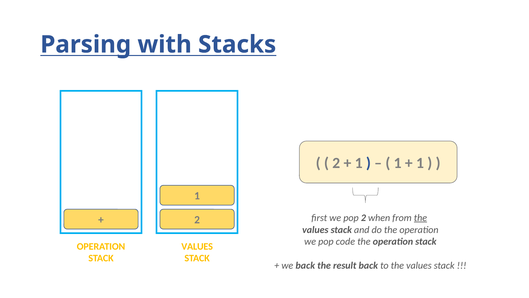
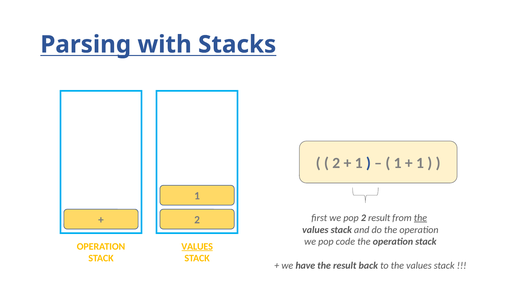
2 when: when -> result
VALUES at (197, 246) underline: none -> present
we back: back -> have
